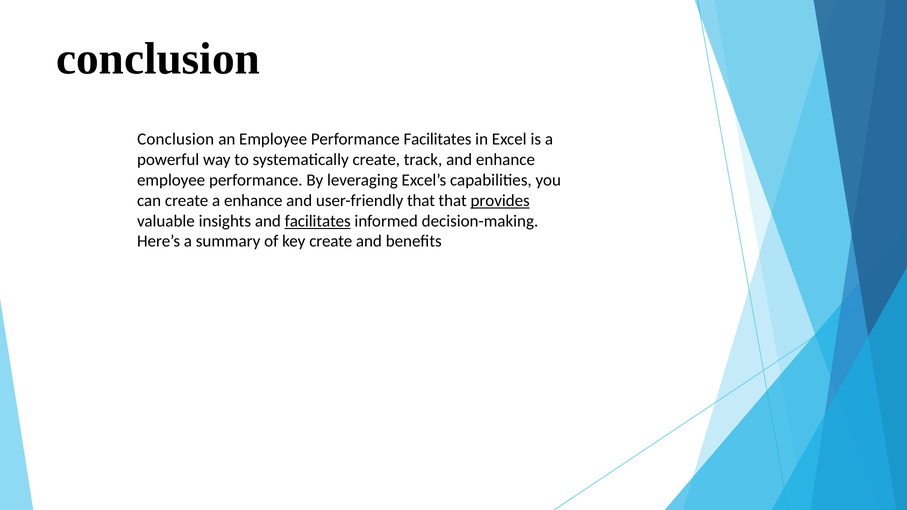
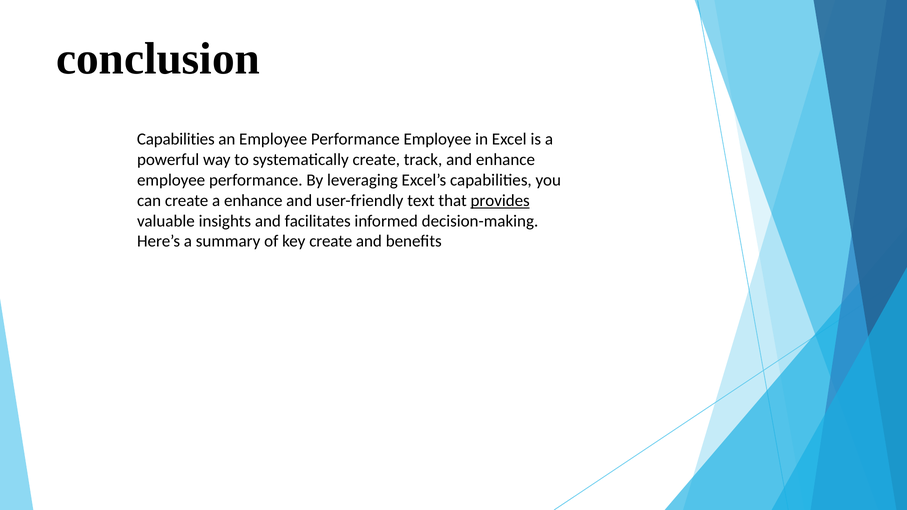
Conclusion at (176, 139): Conclusion -> Capabilities
Performance Facilitates: Facilitates -> Employee
user-friendly that: that -> text
facilitates at (318, 221) underline: present -> none
